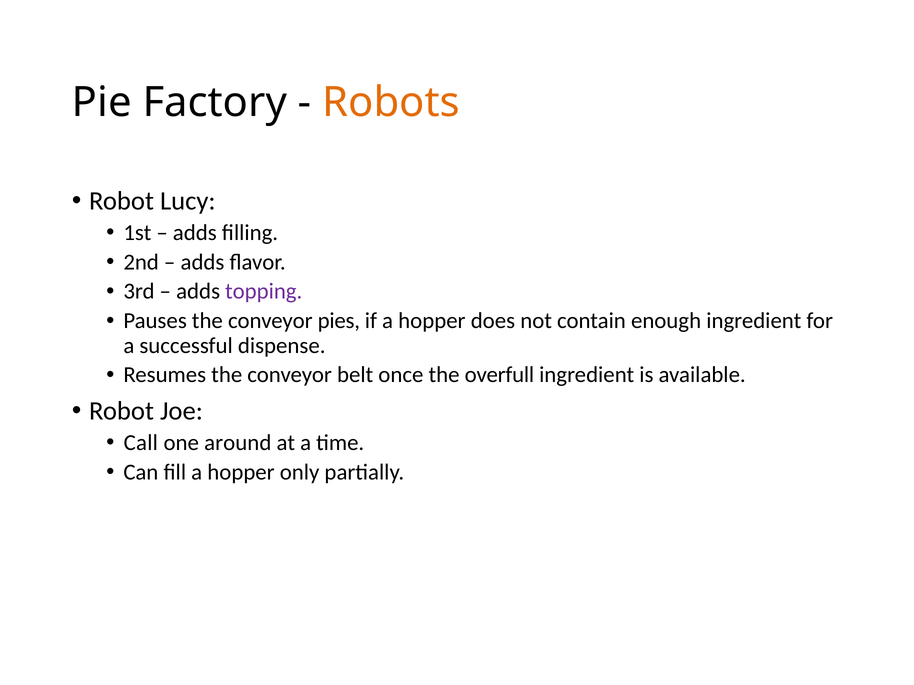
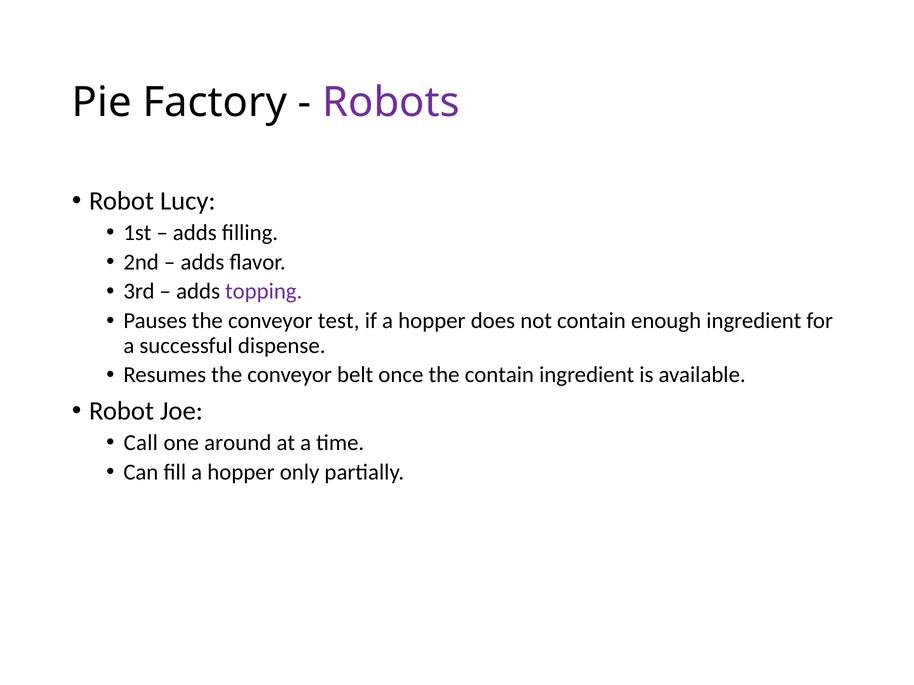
Robots colour: orange -> purple
pies: pies -> test
the overfull: overfull -> contain
